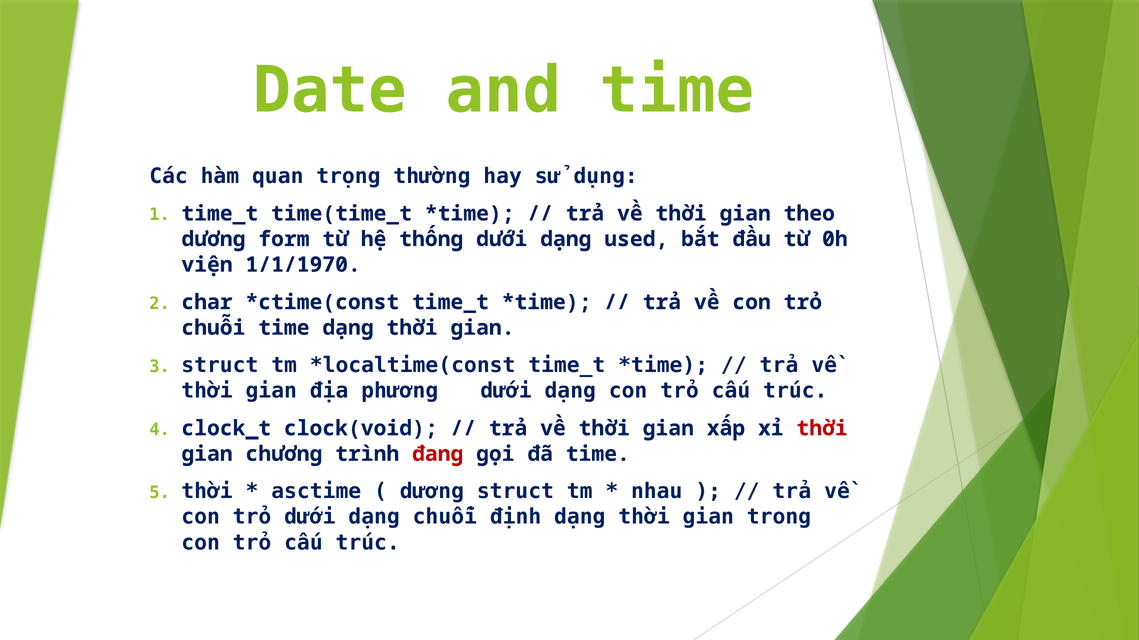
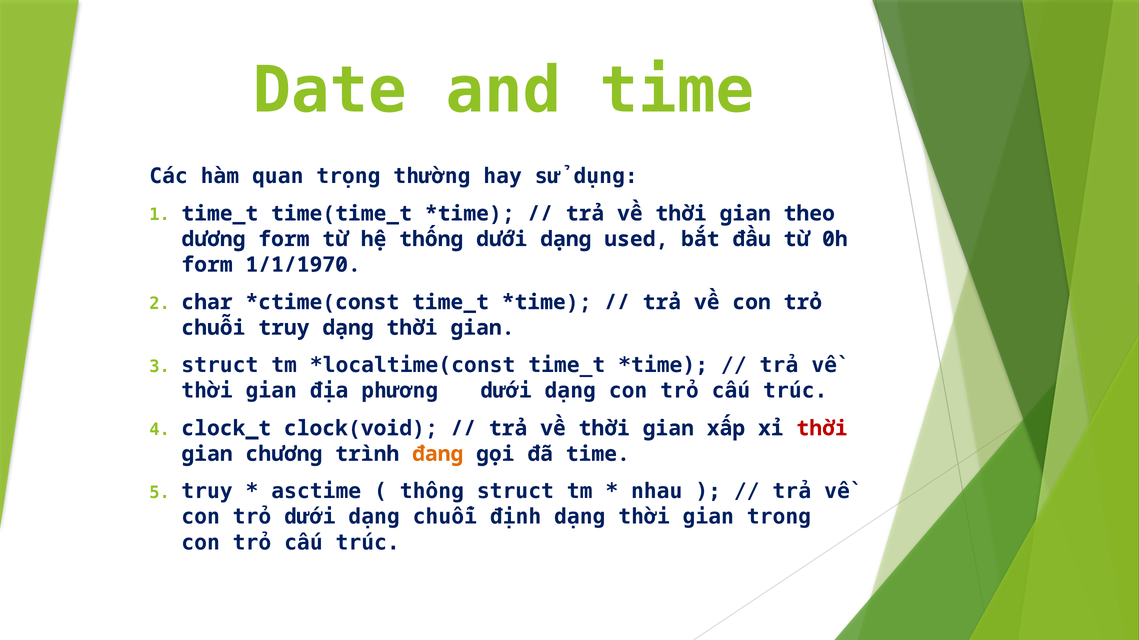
viện at (207, 265): viện -> form
chuỗi time: time -> truy
đang colour: red -> orange
thời at (207, 492): thời -> truy
dương at (432, 492): dương -> thống
